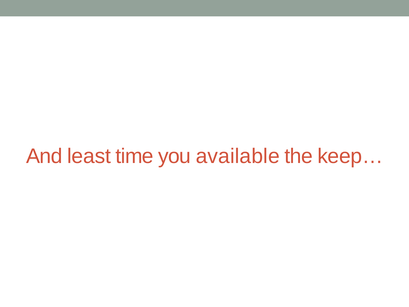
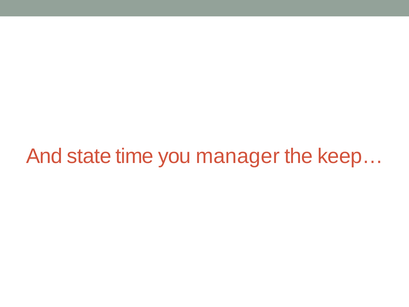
least: least -> state
available: available -> manager
